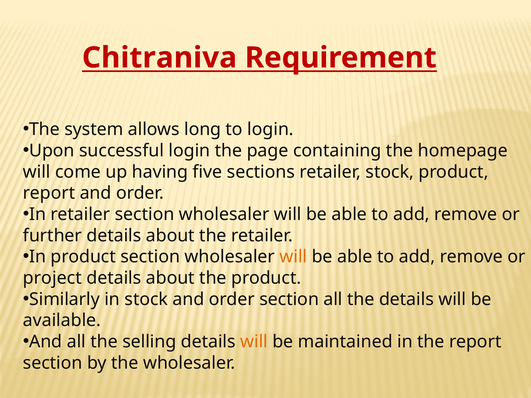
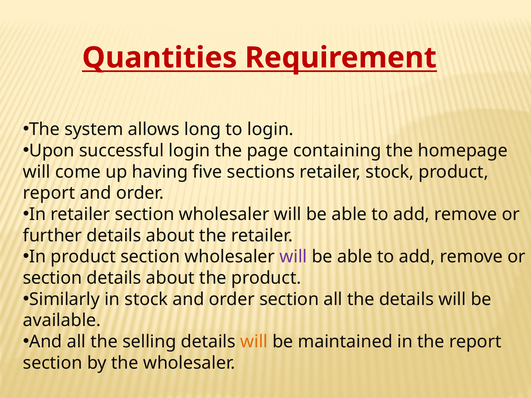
Chitraniva: Chitraniva -> Quantities
will at (293, 257) colour: orange -> purple
project at (52, 278): project -> section
